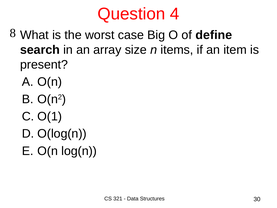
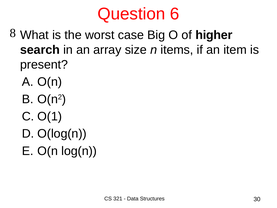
4: 4 -> 6
define: define -> higher
